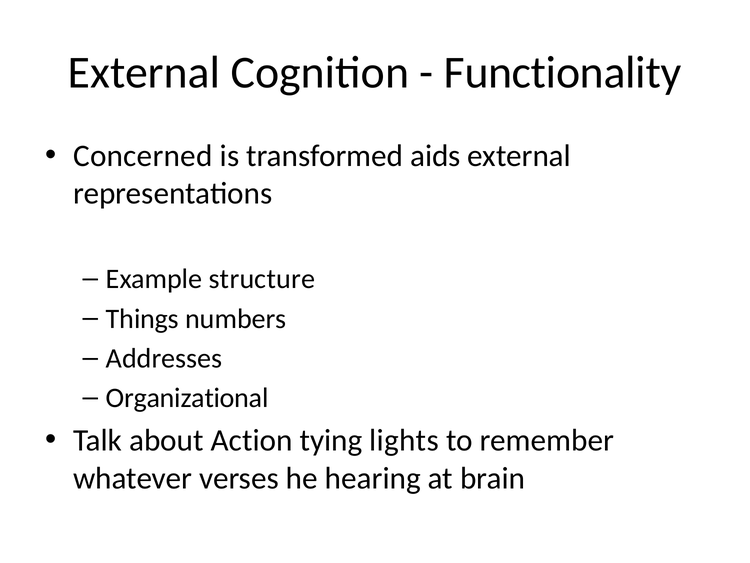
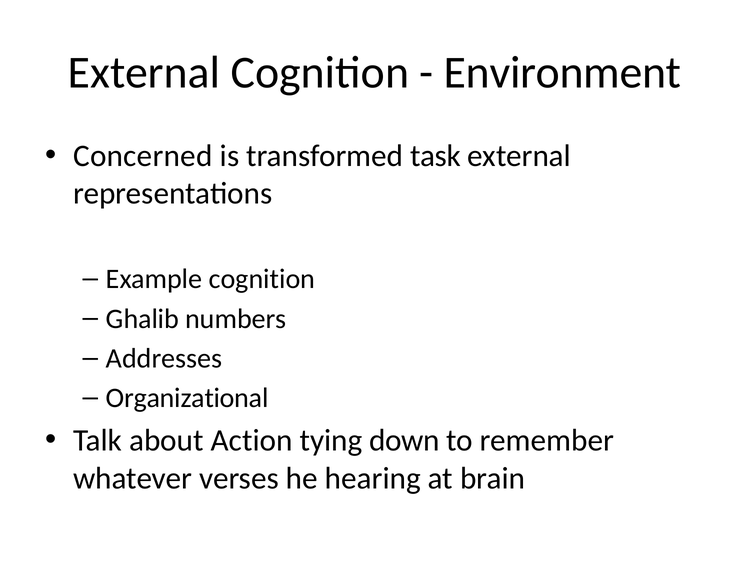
Functionality: Functionality -> Environment
aids: aids -> task
Example structure: structure -> cognition
Things: Things -> Ghalib
lights: lights -> down
